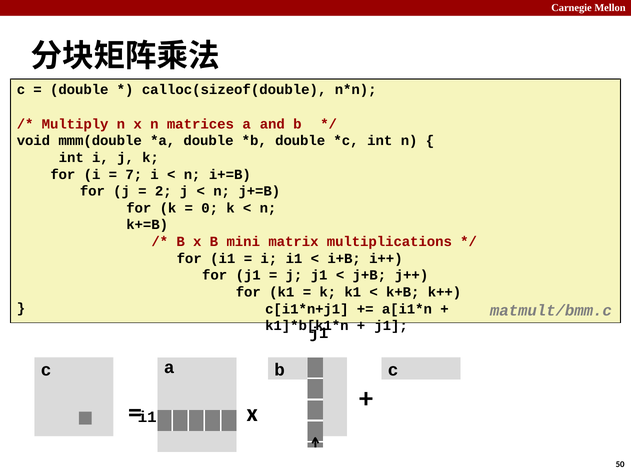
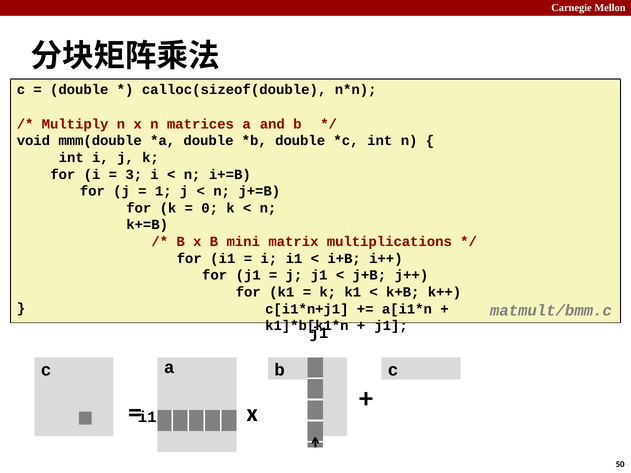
7: 7 -> 3
2: 2 -> 1
